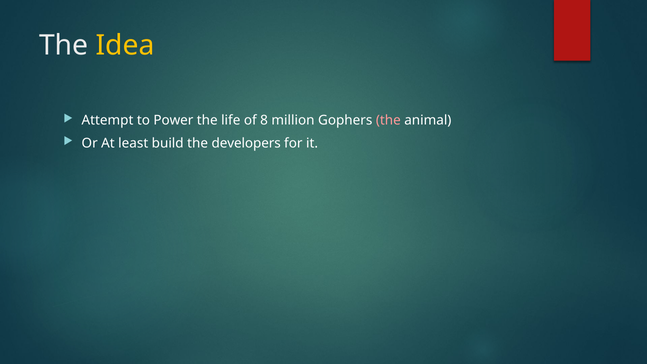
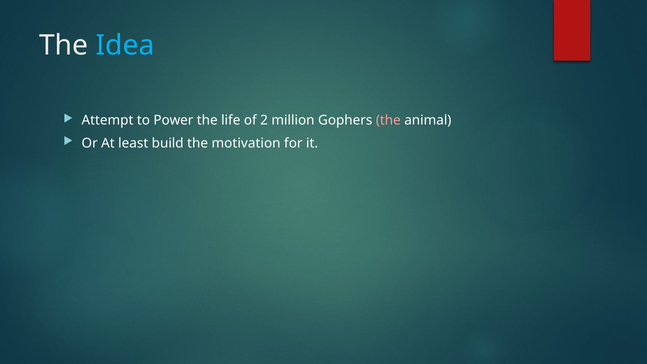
Idea colour: yellow -> light blue
8: 8 -> 2
developers: developers -> motivation
